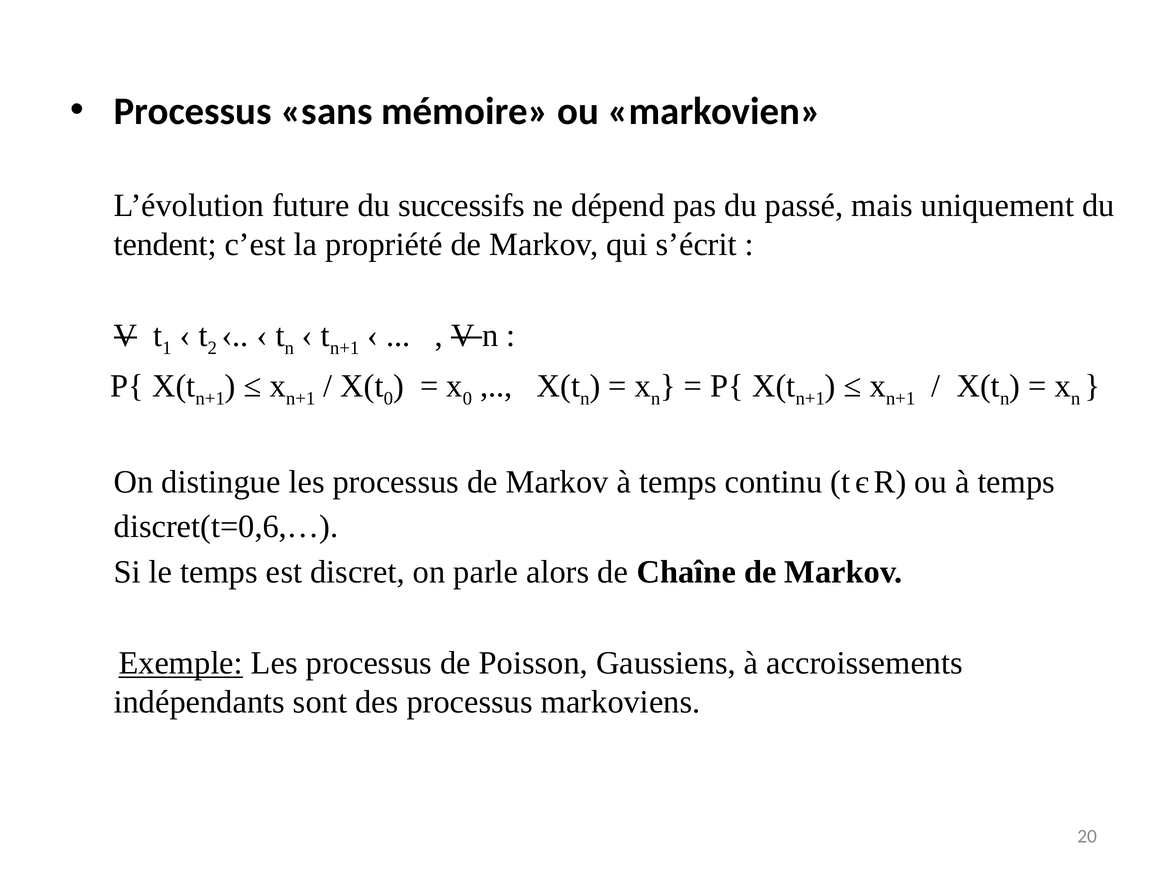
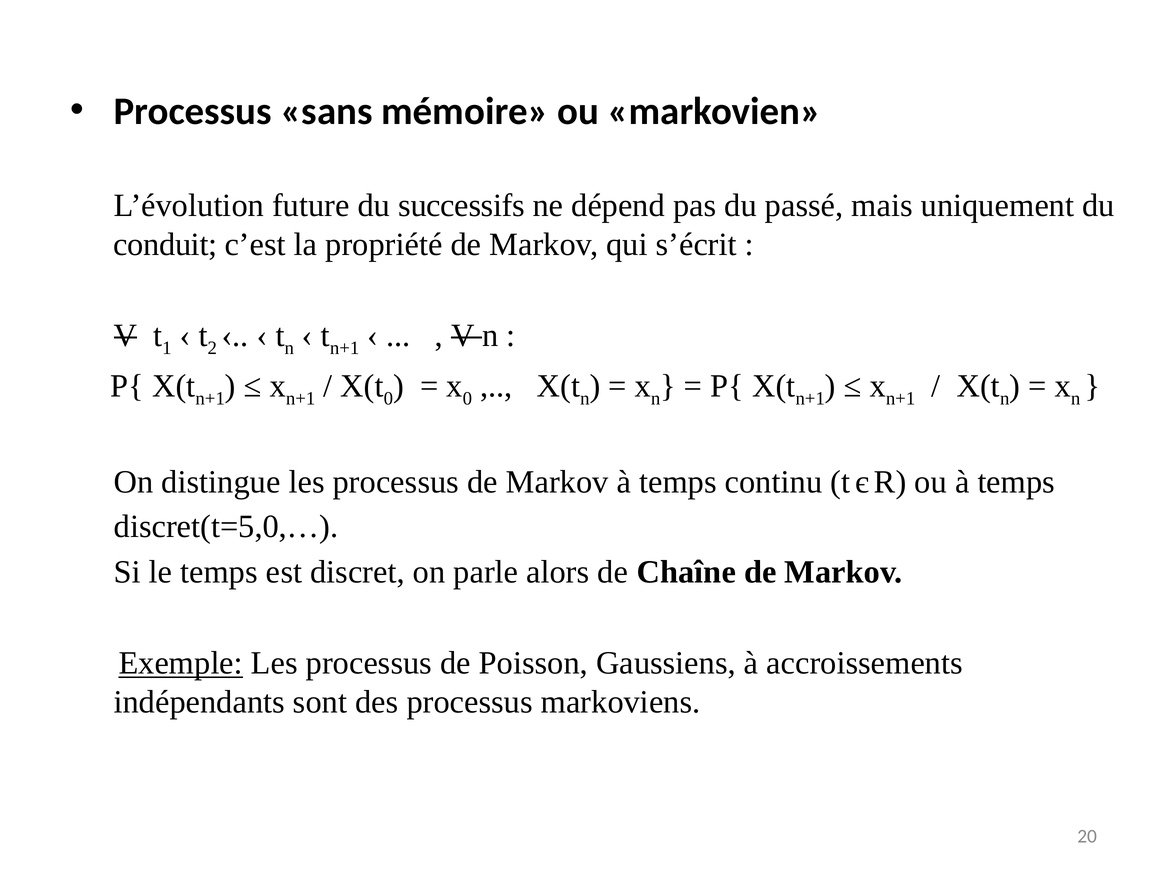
tendent: tendent -> conduit
discret(t=0,6,…: discret(t=0,6,… -> discret(t=5,0,…
